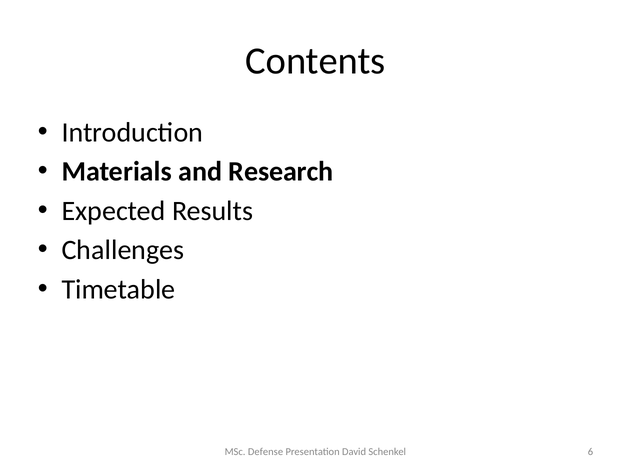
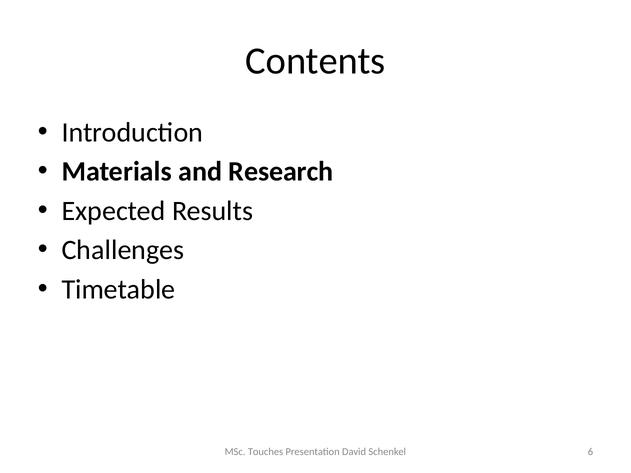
Defense: Defense -> Touches
